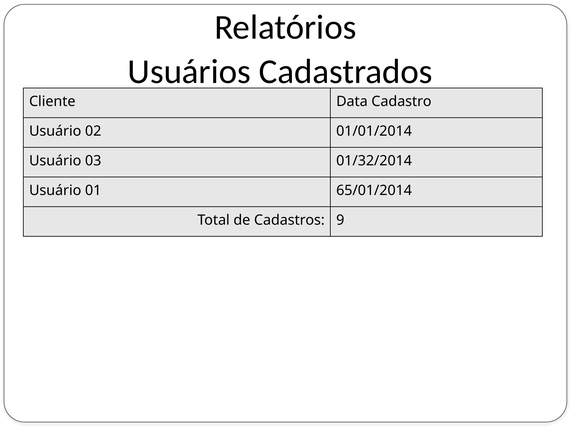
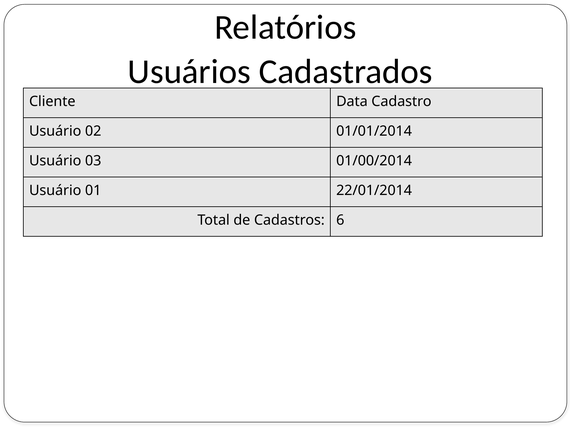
01/32/2014: 01/32/2014 -> 01/00/2014
65/01/2014: 65/01/2014 -> 22/01/2014
9: 9 -> 6
